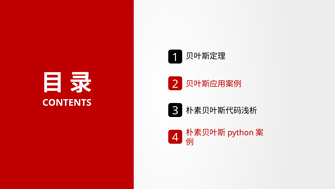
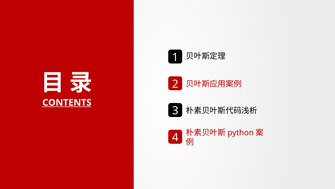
CONTENTS underline: none -> present
